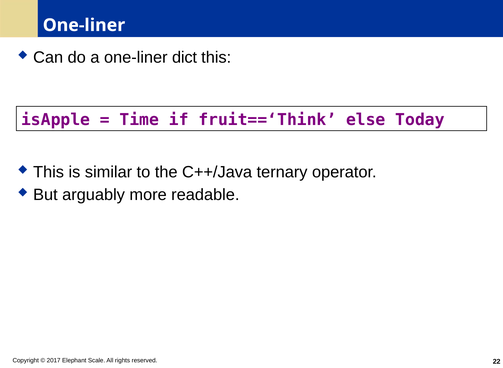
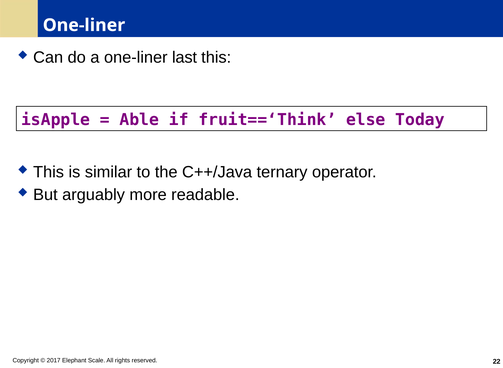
dict: dict -> last
Time: Time -> Able
